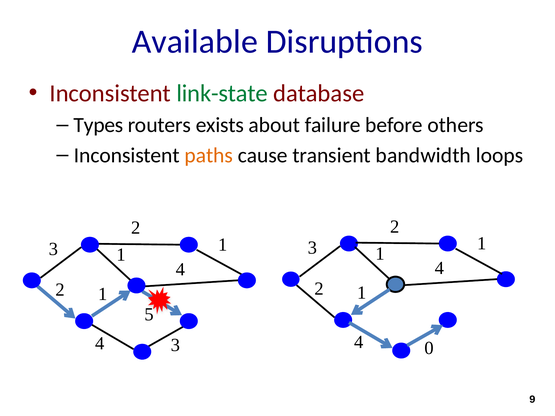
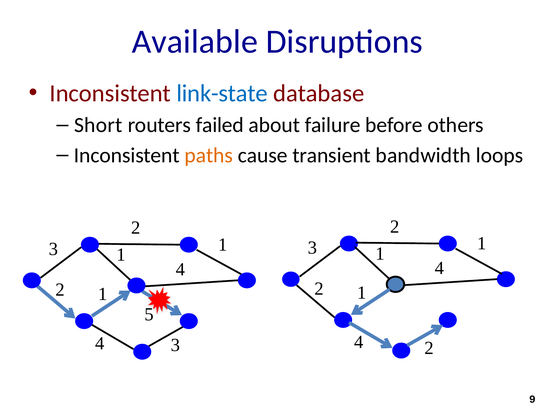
link-state colour: green -> blue
Types: Types -> Short
exists: exists -> failed
4 0: 0 -> 2
